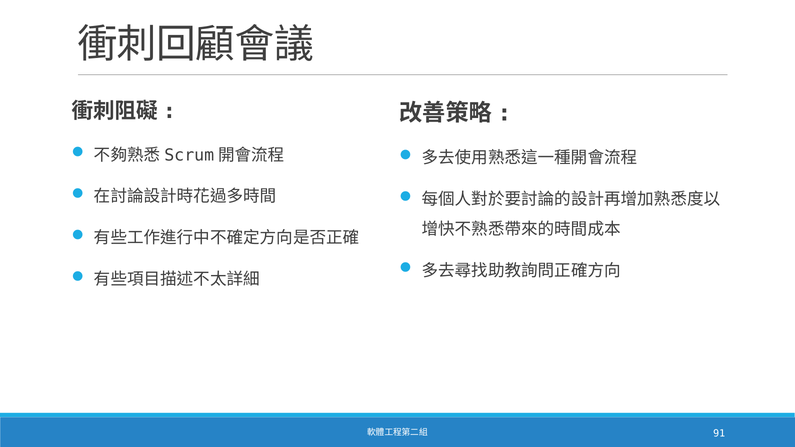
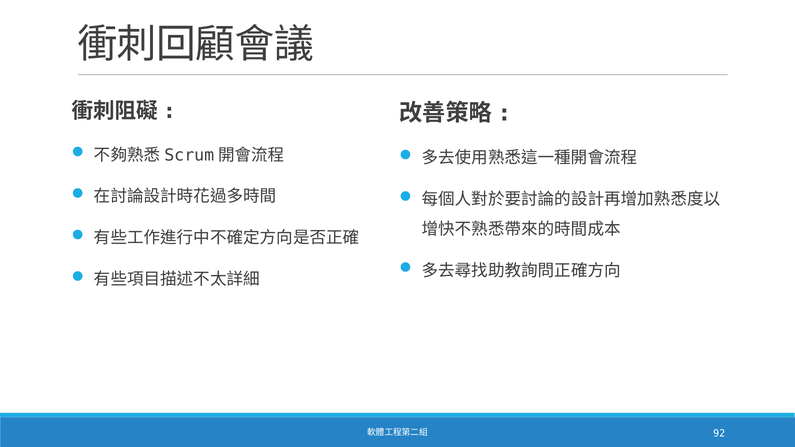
91: 91 -> 92
